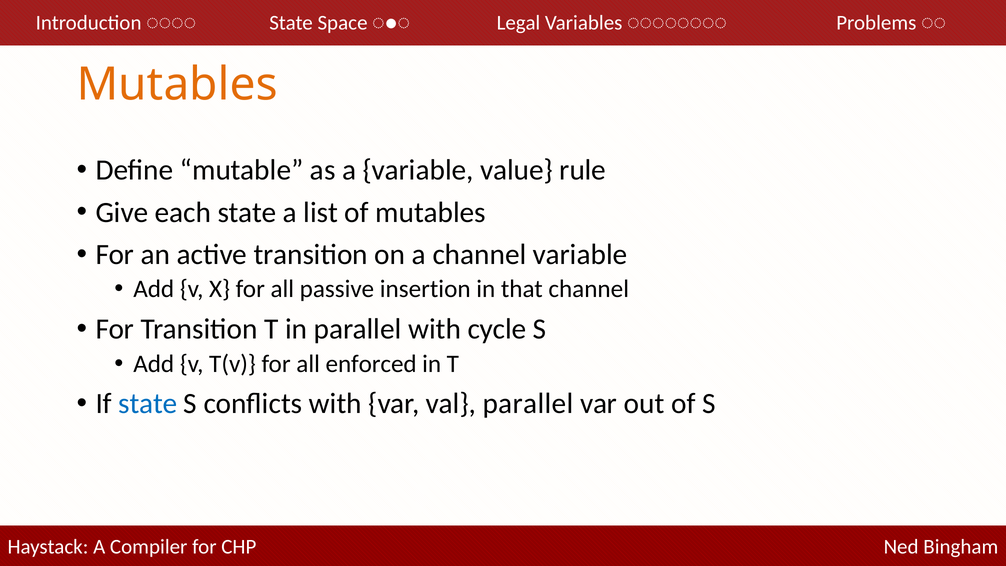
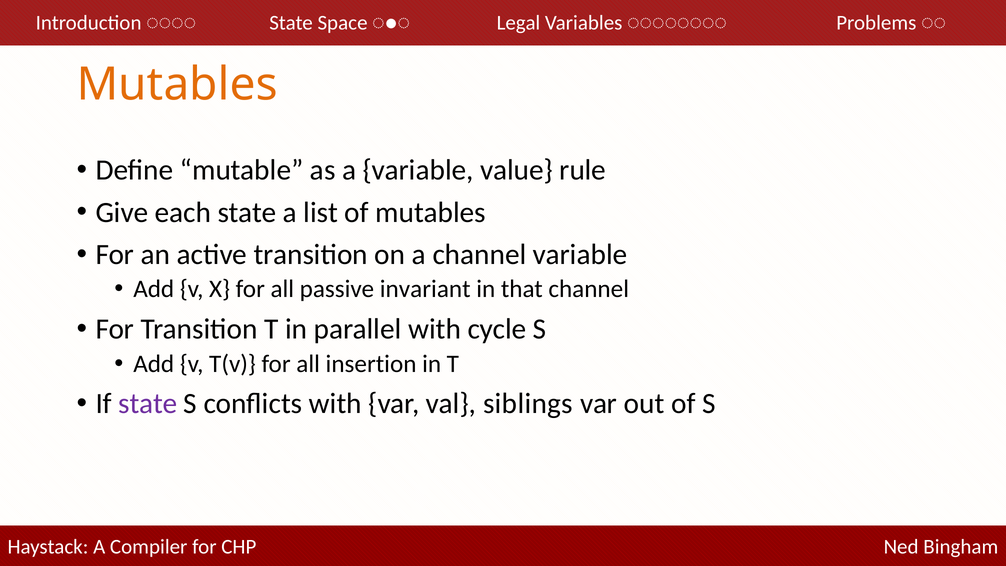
insertion: insertion -> invariant
enforced: enforced -> insertion
state at (148, 404) colour: blue -> purple
val parallel: parallel -> siblings
